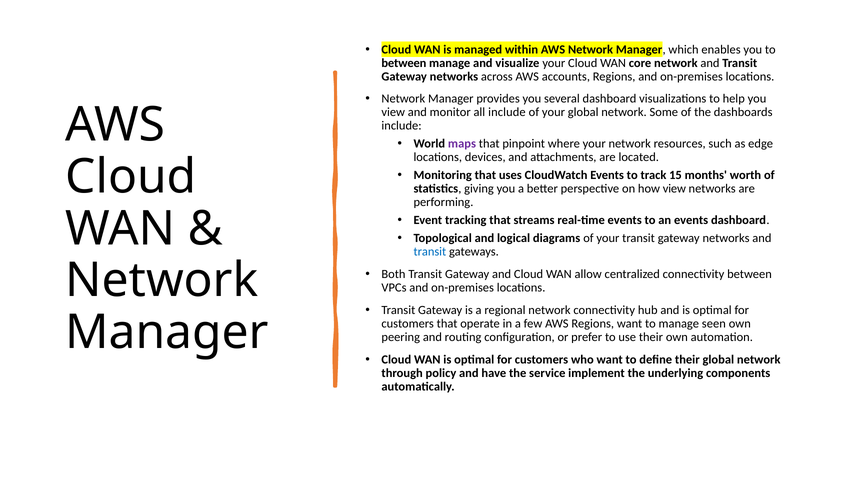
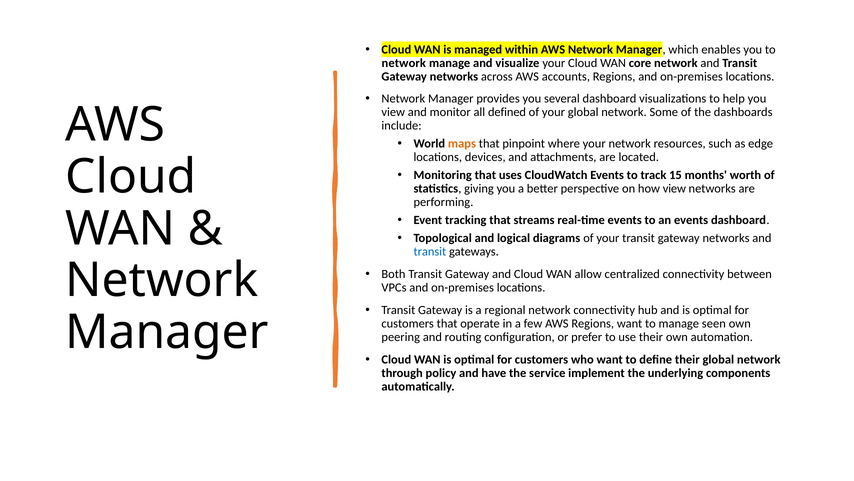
between at (404, 63): between -> network
all include: include -> defined
maps colour: purple -> orange
